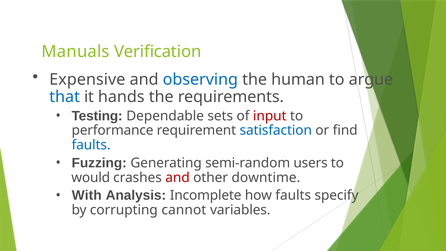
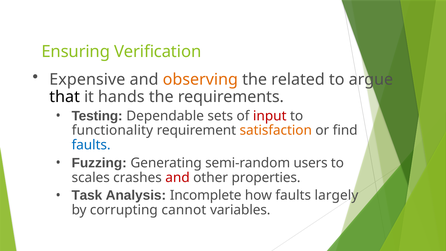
Manuals: Manuals -> Ensuring
observing colour: blue -> orange
human: human -> related
that colour: blue -> black
performance: performance -> functionality
satisfaction colour: blue -> orange
would: would -> scales
downtime: downtime -> properties
With: With -> Task
specify: specify -> largely
